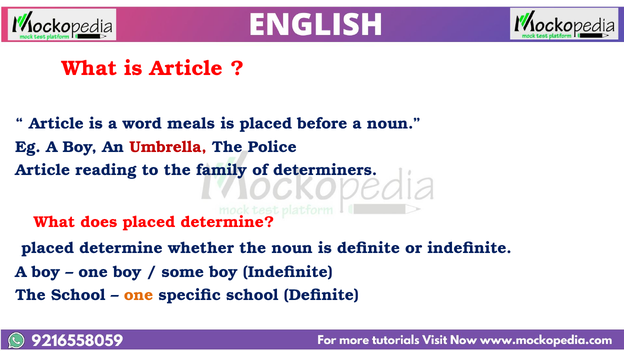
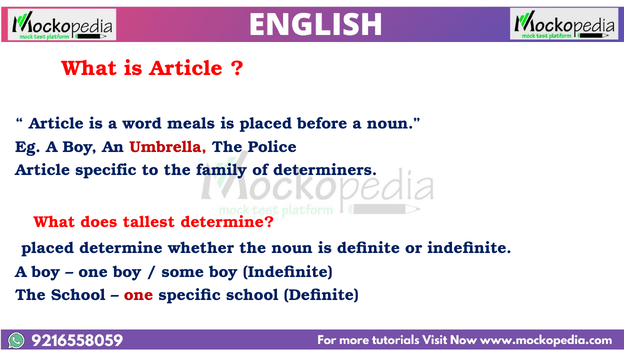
Article reading: reading -> specific
does placed: placed -> tallest
one at (139, 295) colour: orange -> red
